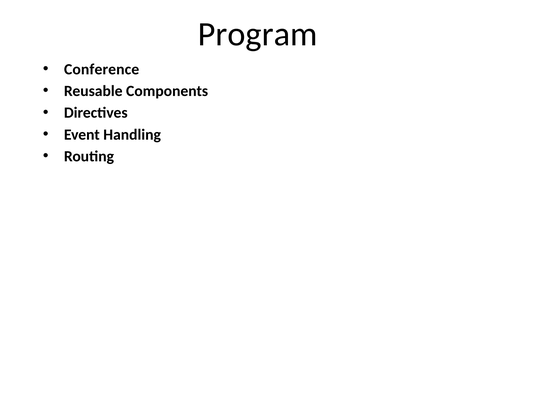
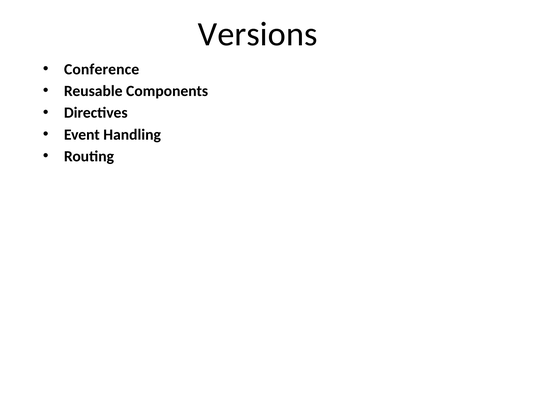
Program: Program -> Versions
